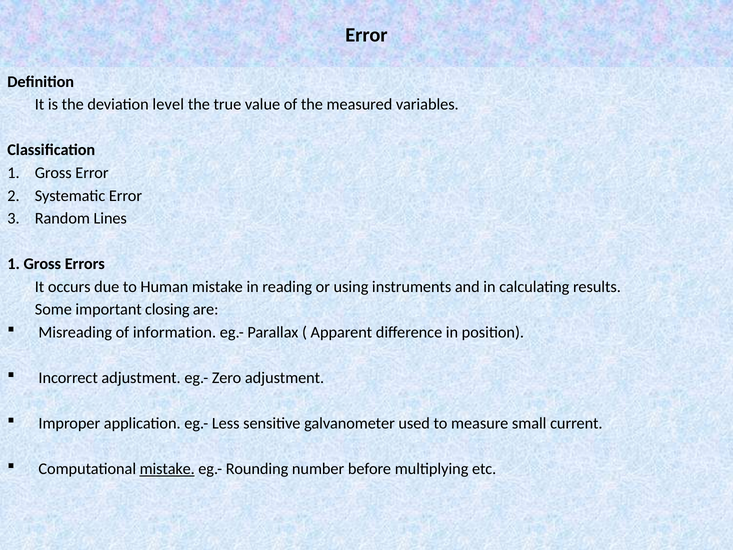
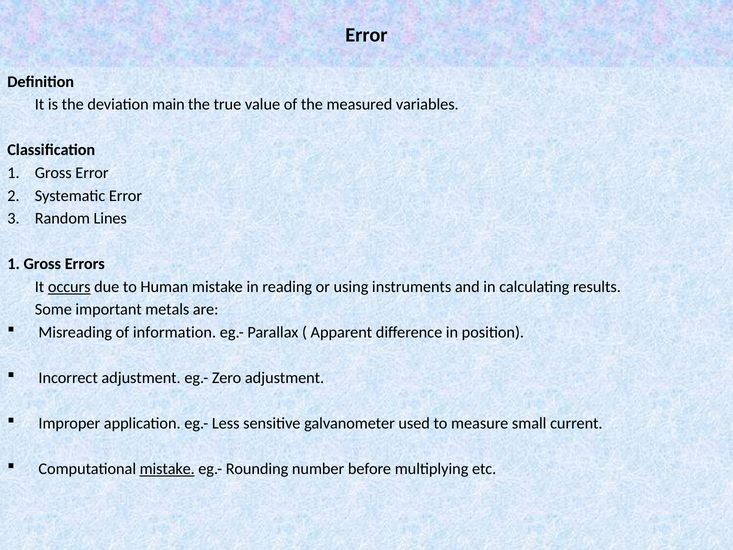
level: level -> main
occurs underline: none -> present
closing: closing -> metals
